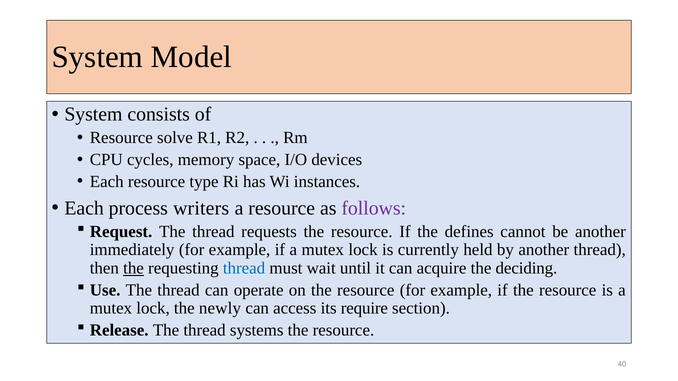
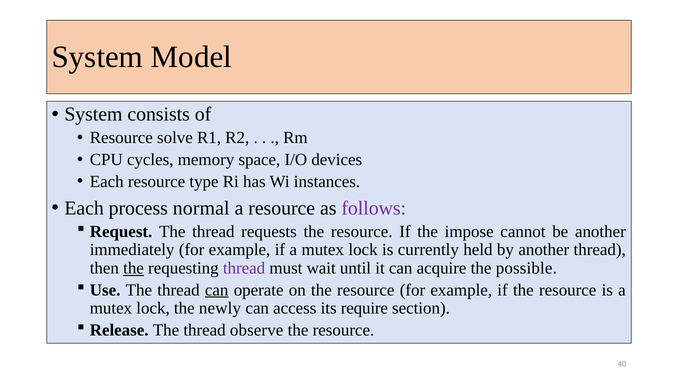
writers: writers -> normal
defines: defines -> impose
thread at (244, 268) colour: blue -> purple
deciding: deciding -> possible
can at (217, 290) underline: none -> present
systems: systems -> observe
